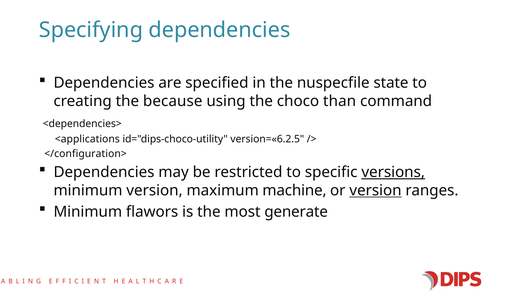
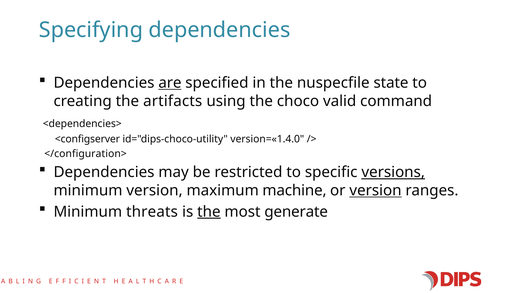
are underline: none -> present
because: because -> artifacts
than: than -> valid
<applications: <applications -> <configserver
version=«6.2.5: version=«6.2.5 -> version=«1.4.0
flawors: flawors -> threats
the at (209, 211) underline: none -> present
